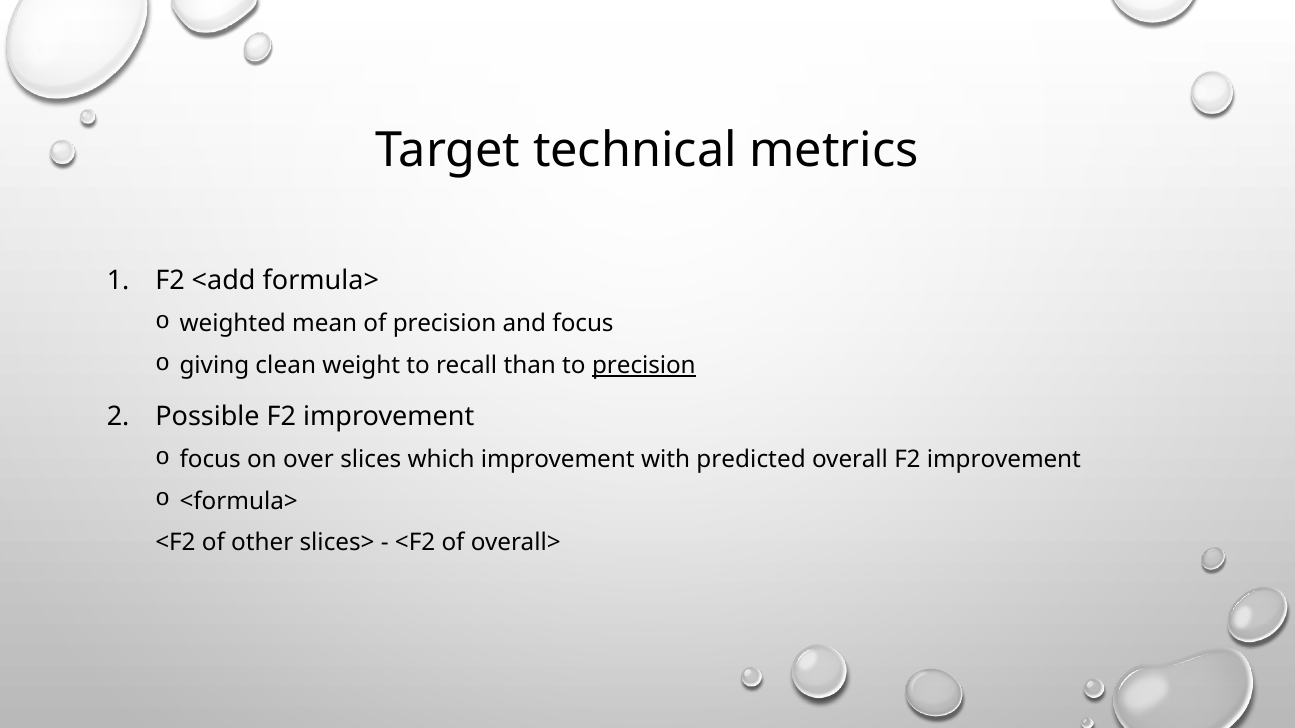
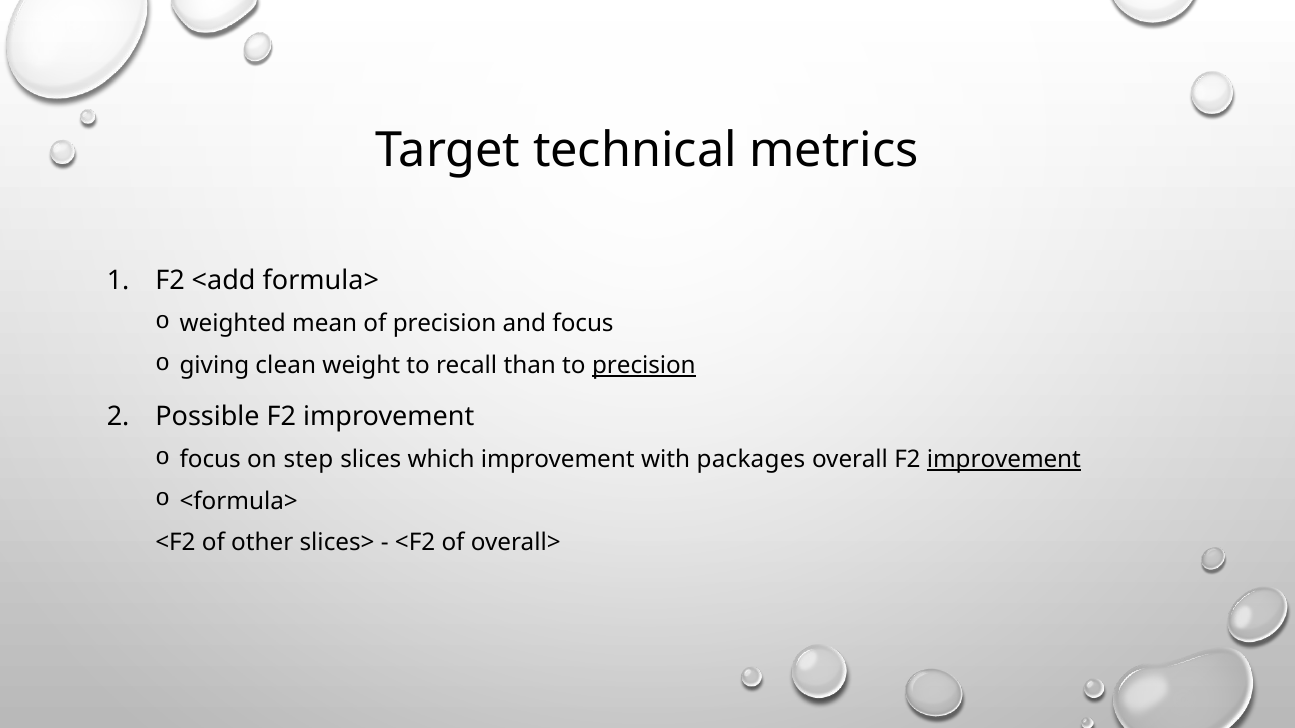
over: over -> step
predicted: predicted -> packages
improvement at (1004, 460) underline: none -> present
